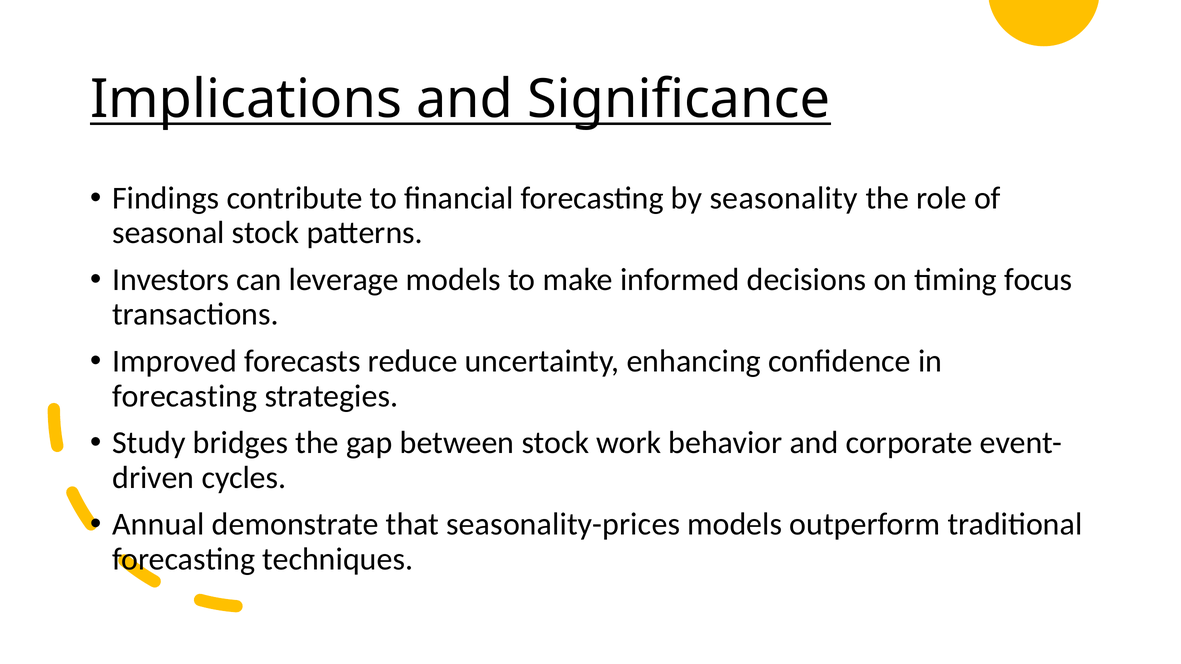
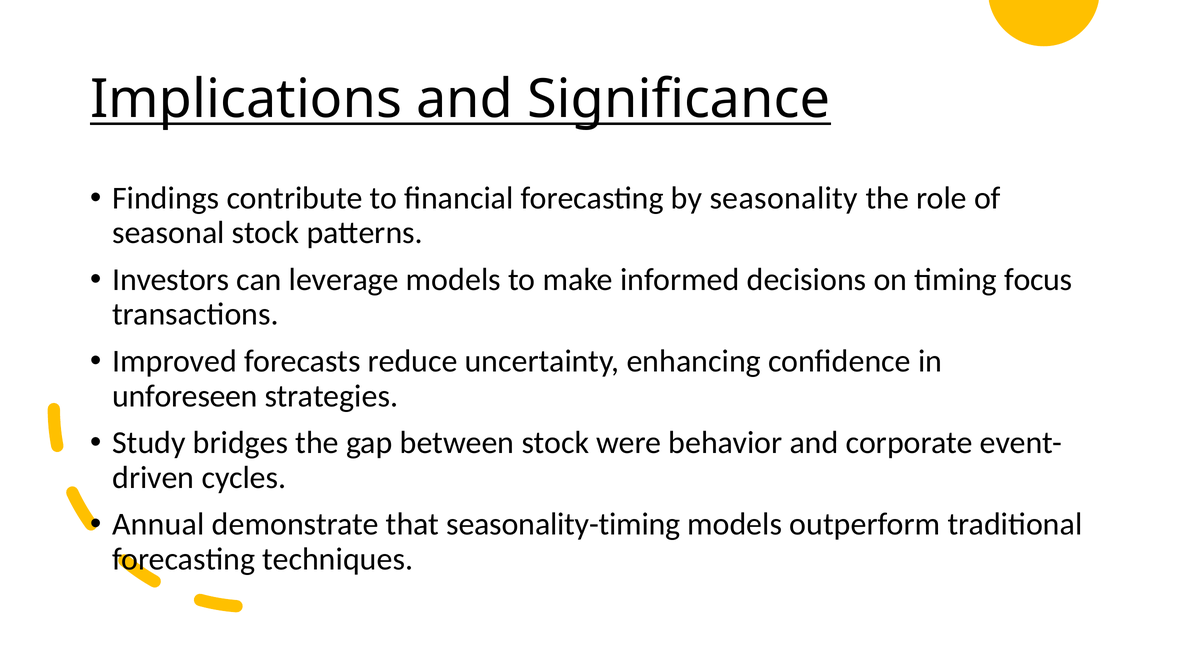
forecasting at (185, 396): forecasting -> unforeseen
work: work -> were
seasonality-prices: seasonality-prices -> seasonality-timing
